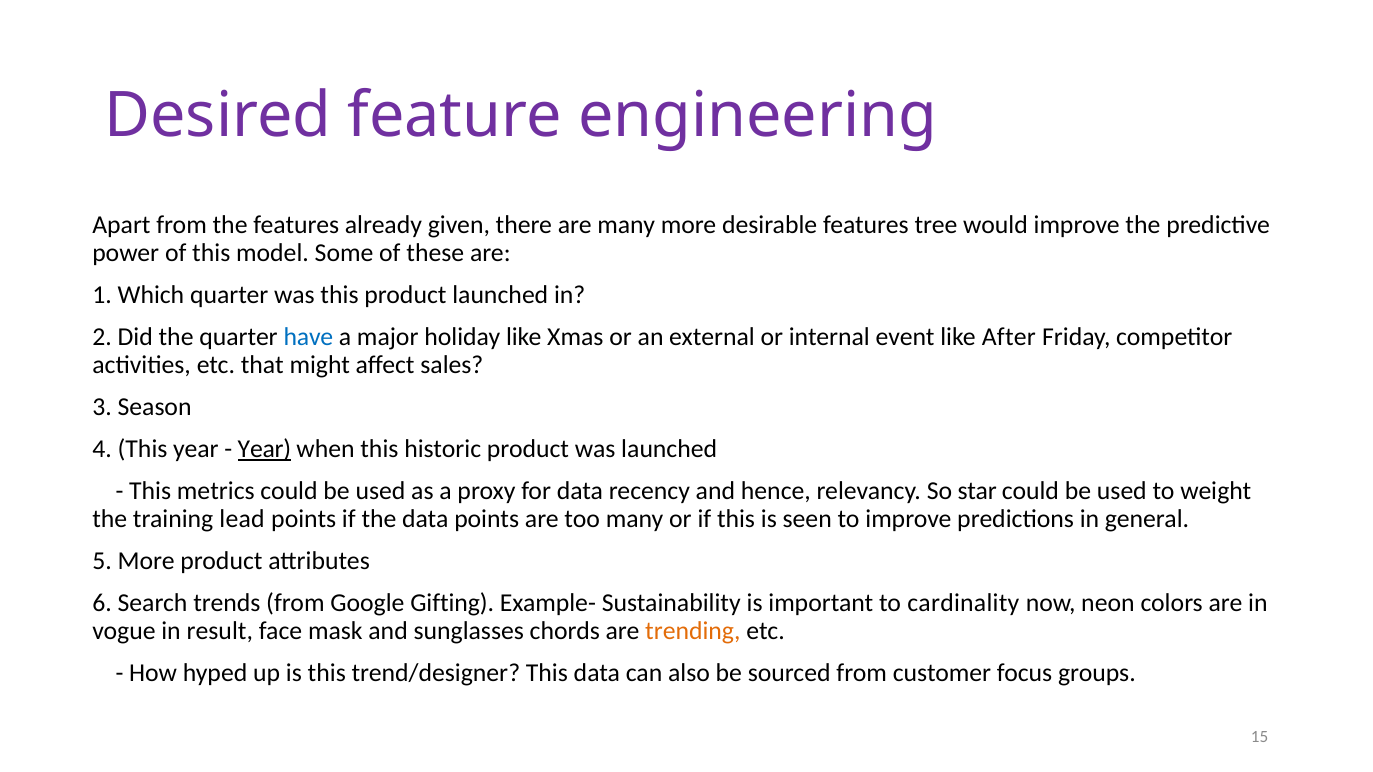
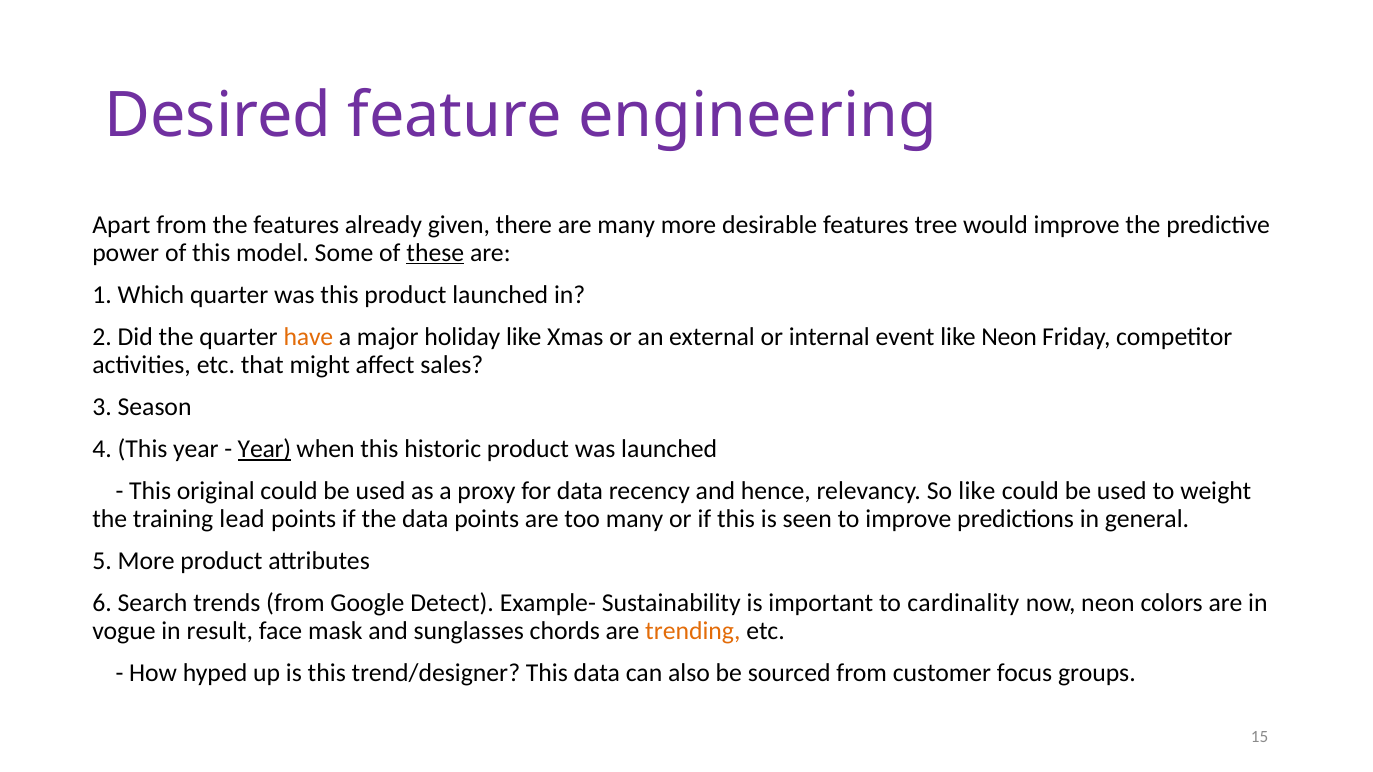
these underline: none -> present
have colour: blue -> orange
like After: After -> Neon
metrics: metrics -> original
So star: star -> like
Gifting: Gifting -> Detect
